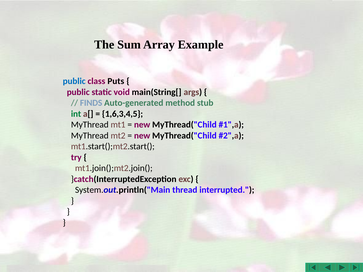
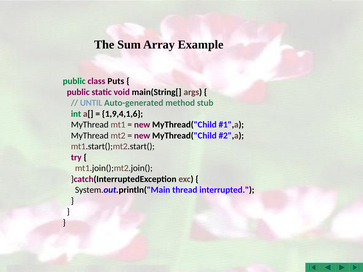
public at (74, 81) colour: blue -> green
FINDS: FINDS -> UNTIL
1,6,3,4,5: 1,6,3,4,5 -> 1,9,4,1,6
